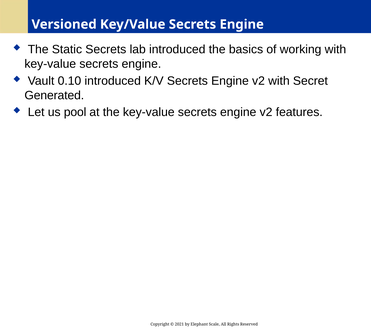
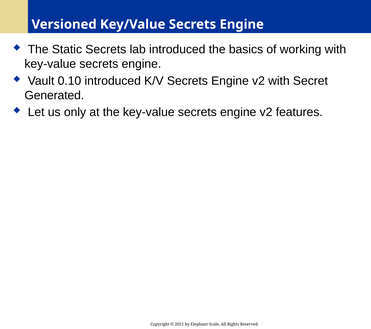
pool: pool -> only
